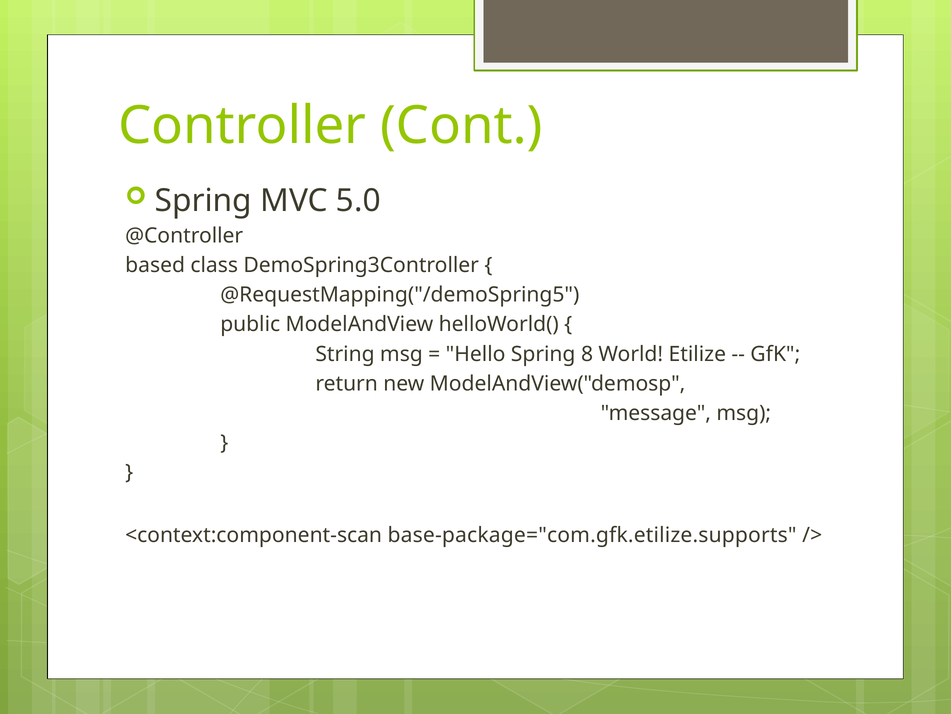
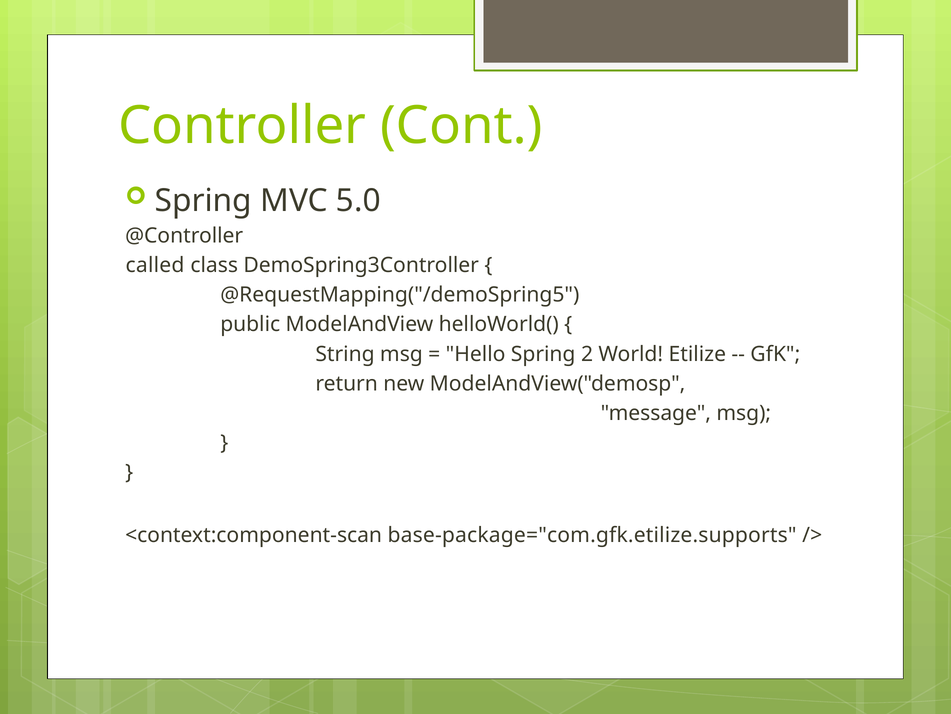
based: based -> called
8: 8 -> 2
